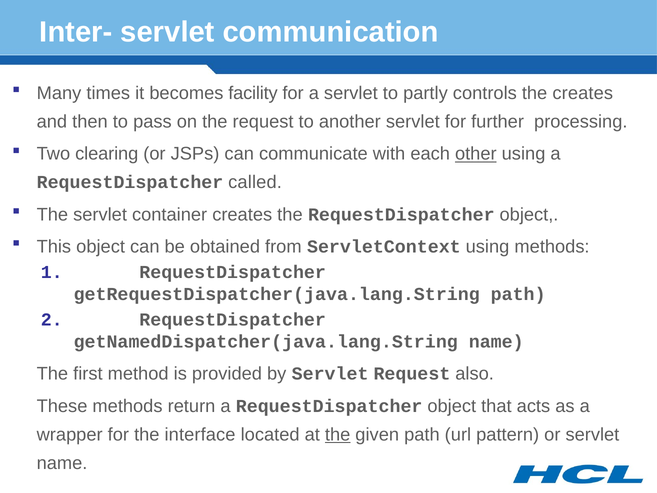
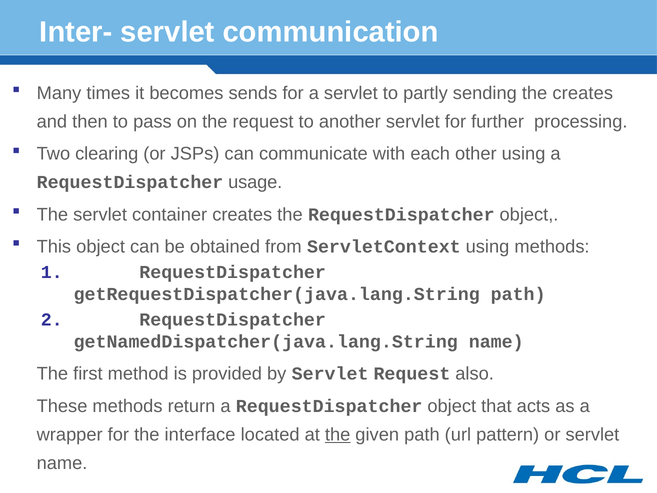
facility: facility -> sends
controls: controls -> sending
other underline: present -> none
called: called -> usage
